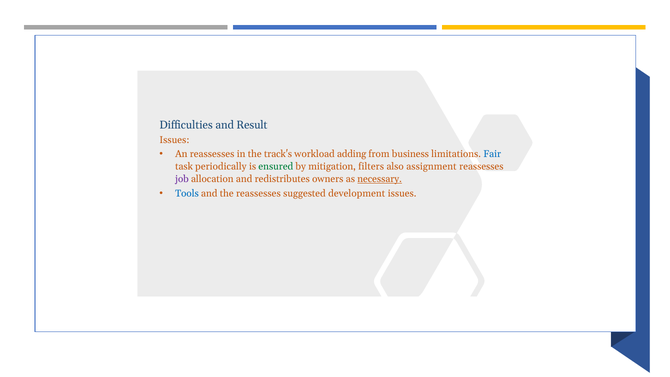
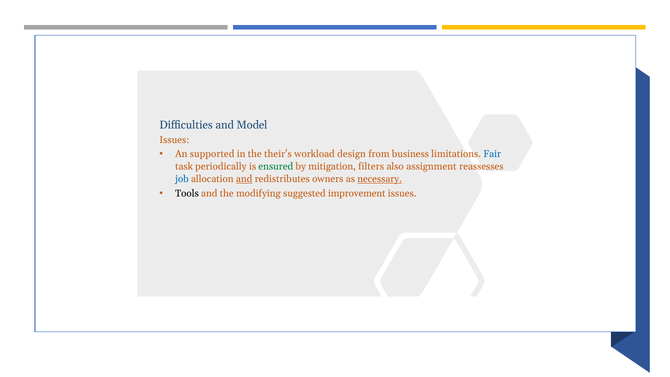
Result: Result -> Model
An reassesses: reassesses -> supported
track's: track's -> their's
adding: adding -> design
job colour: purple -> blue
and at (244, 179) underline: none -> present
Tools colour: blue -> black
the reassesses: reassesses -> modifying
development: development -> improvement
